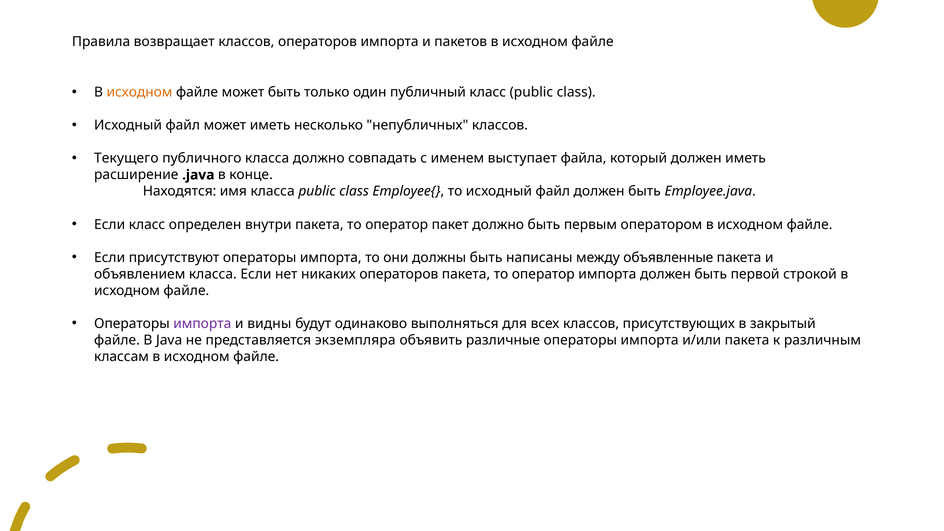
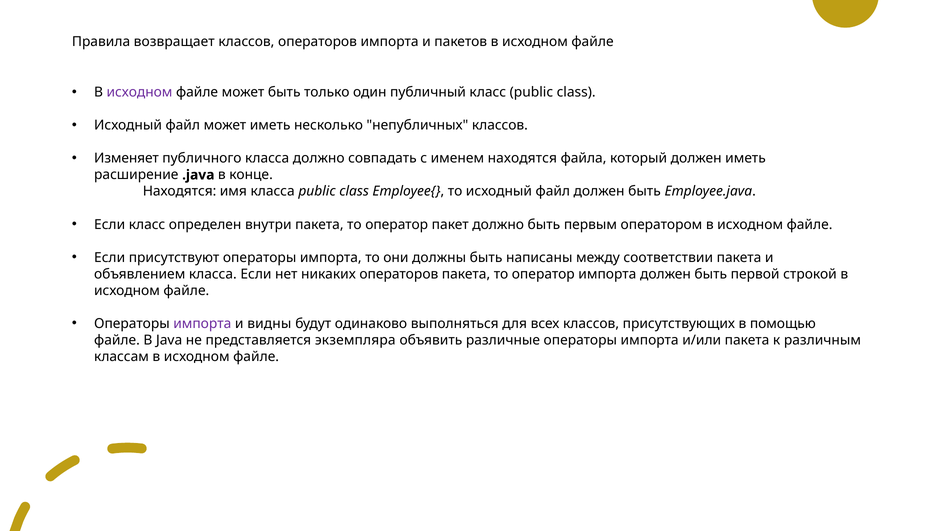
исходном at (140, 92) colour: orange -> purple
Текущего: Текущего -> Изменяет
именем выступает: выступает -> находятся
объявленные: объявленные -> соответствии
закрытый: закрытый -> помощью
